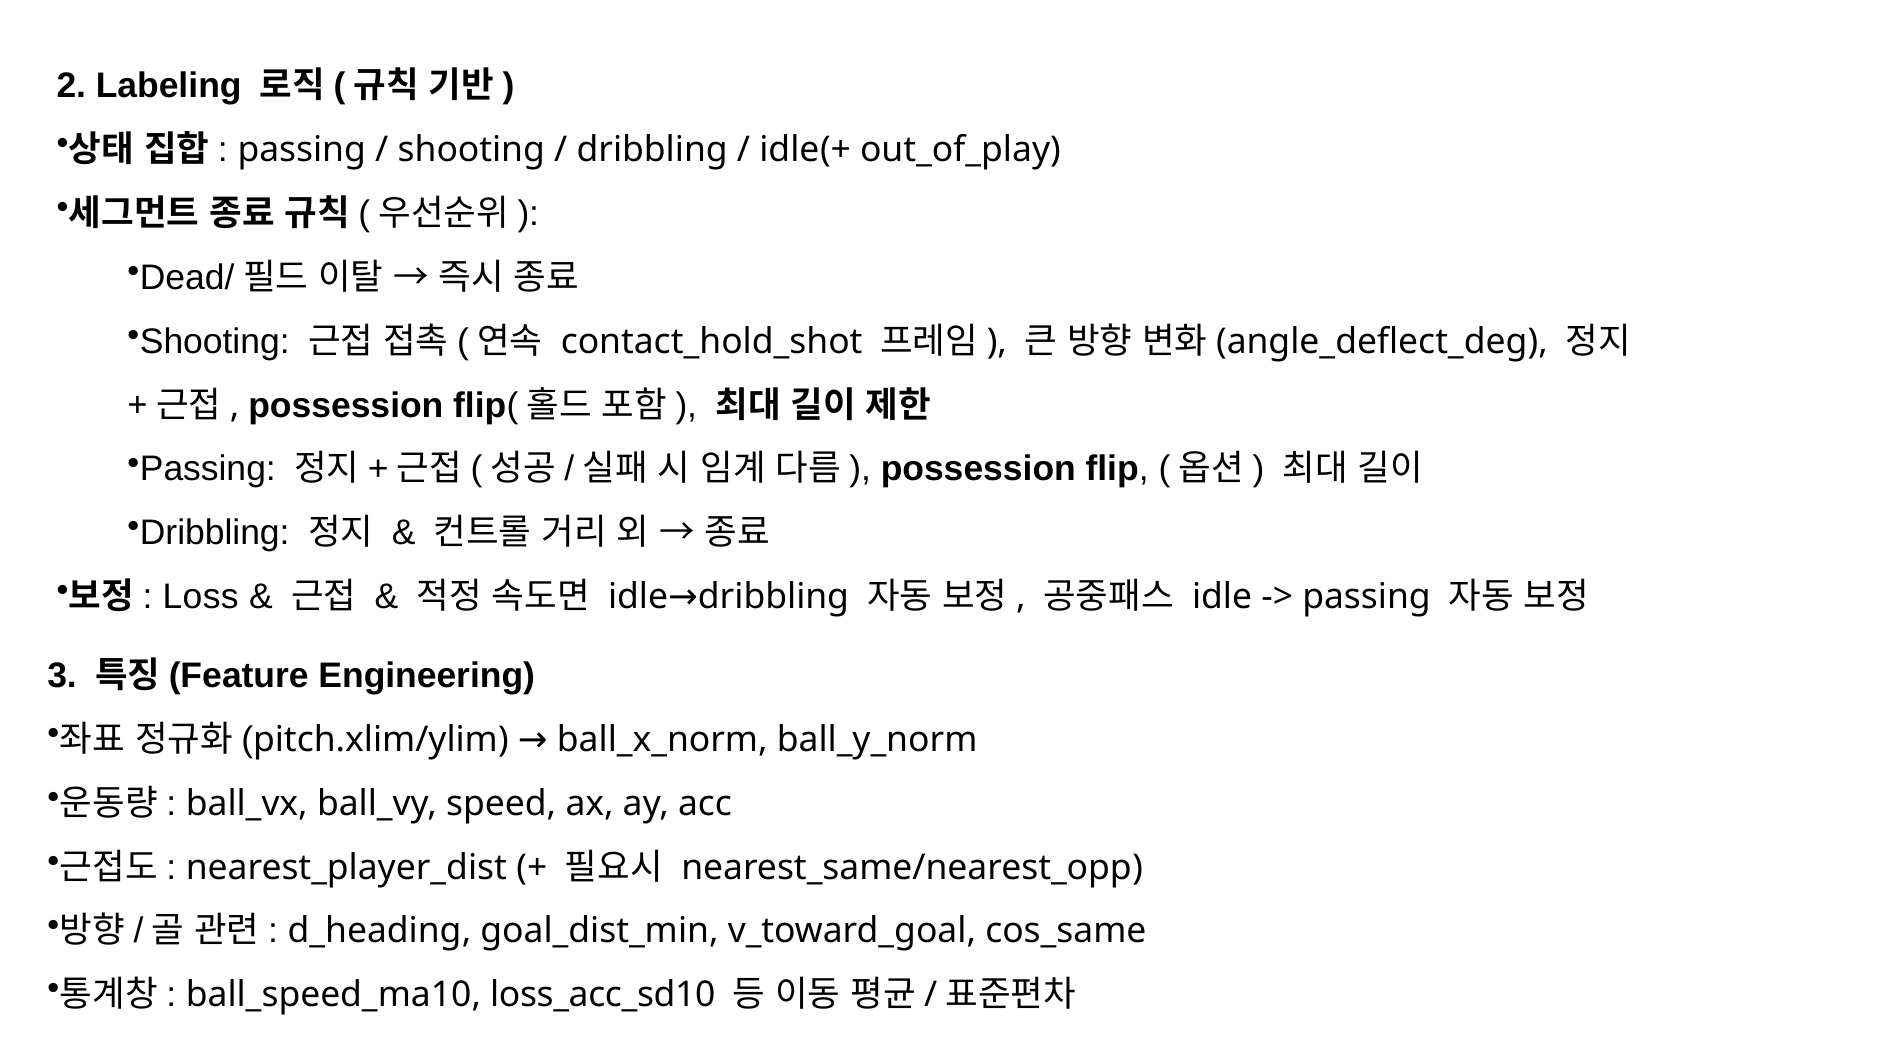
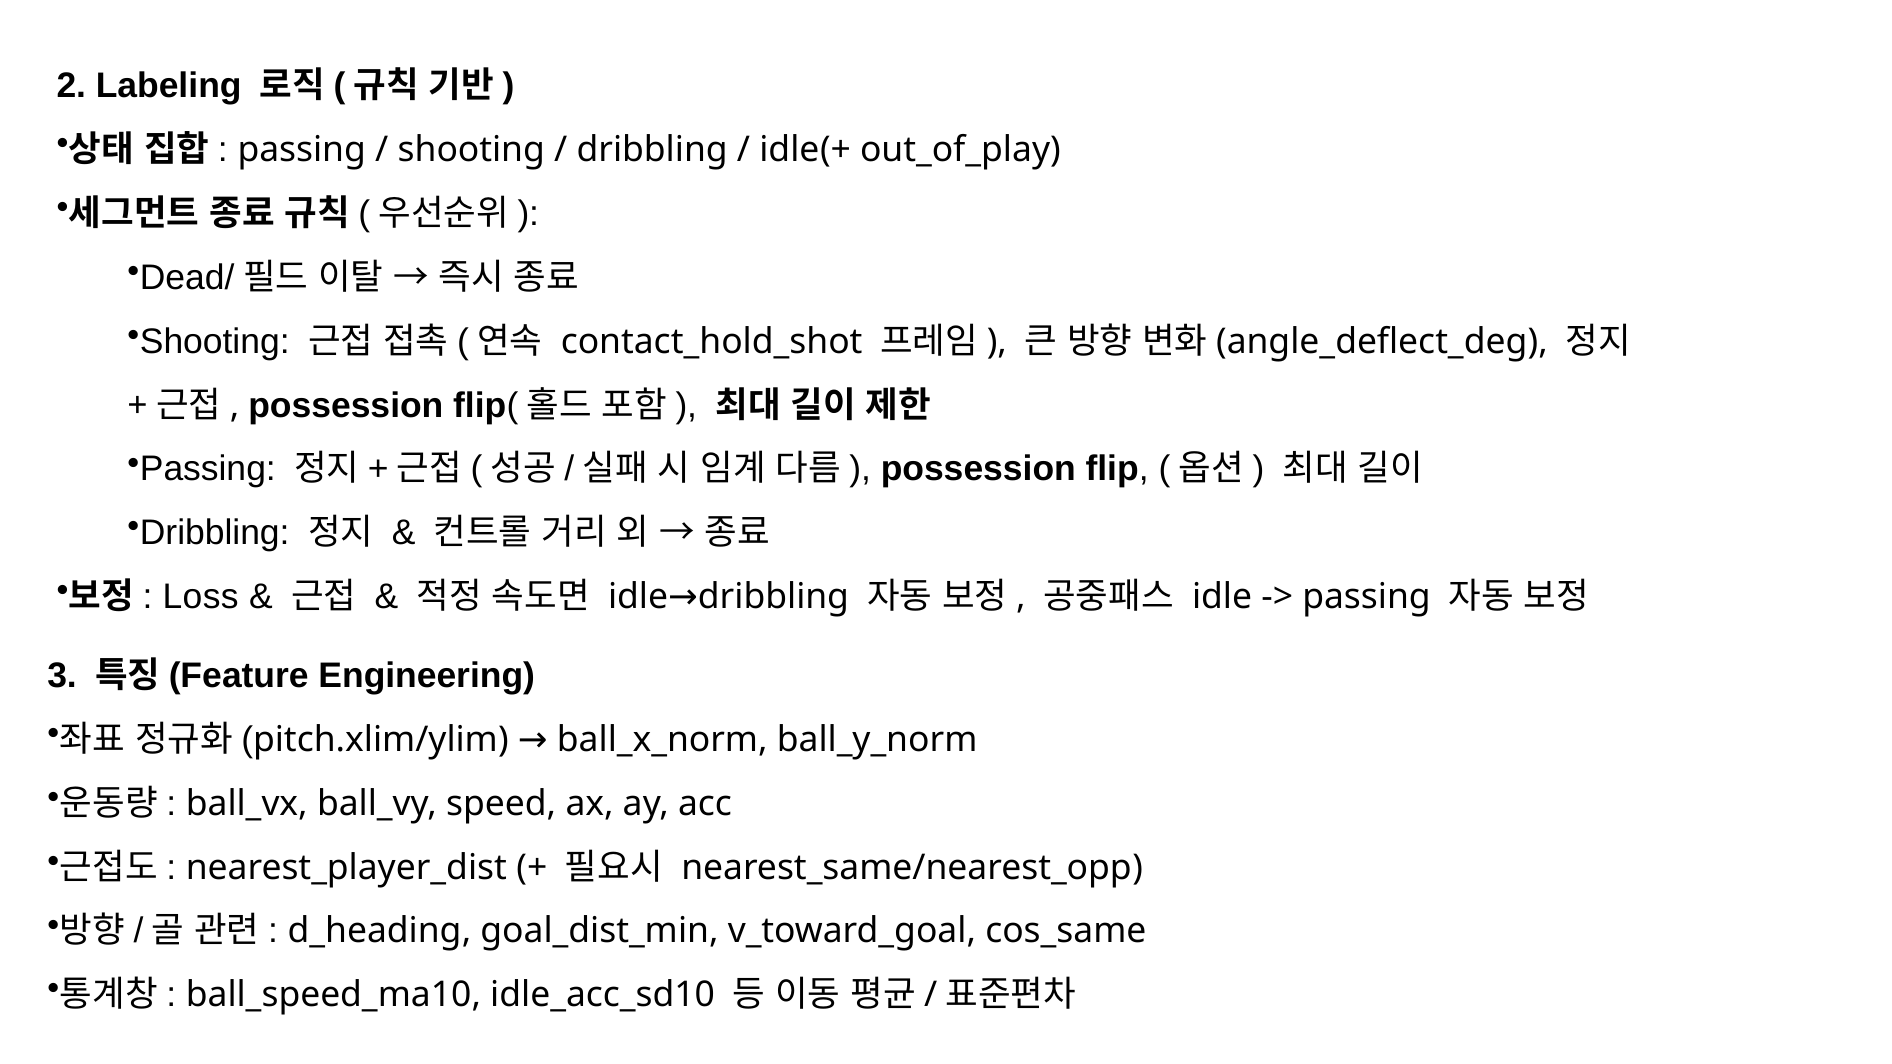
loss_acc_sd10: loss_acc_sd10 -> idle_acc_sd10
